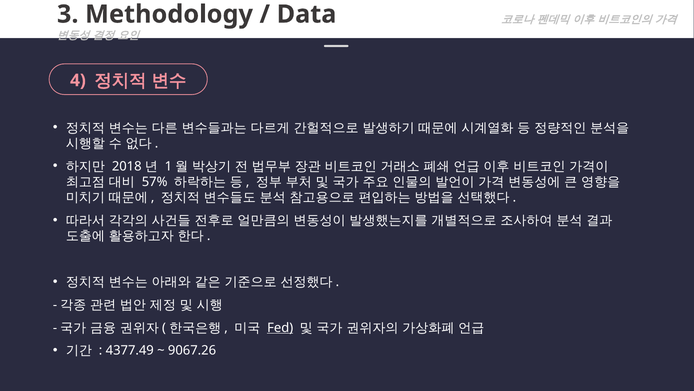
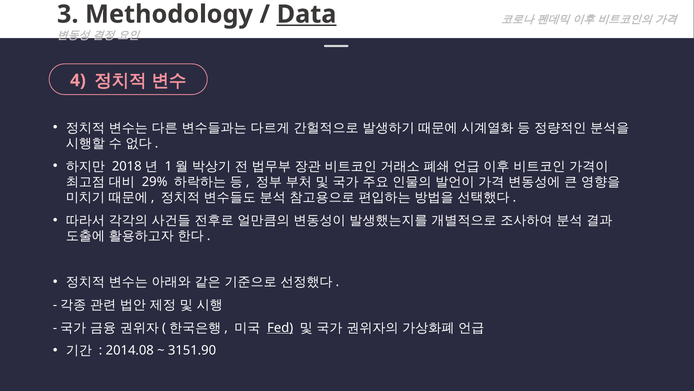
Data underline: none -> present
57%: 57% -> 29%
4377.49: 4377.49 -> 2014.08
9067.26: 9067.26 -> 3151.90
